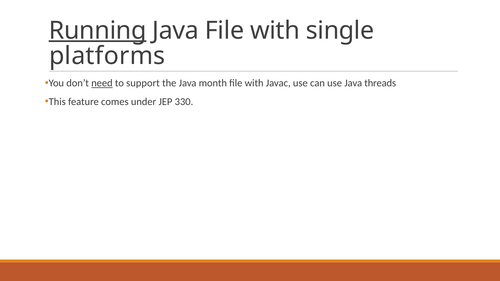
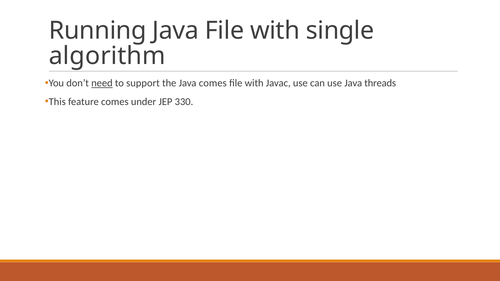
Running underline: present -> none
platforms: platforms -> algorithm
Java month: month -> comes
